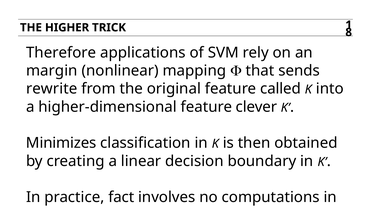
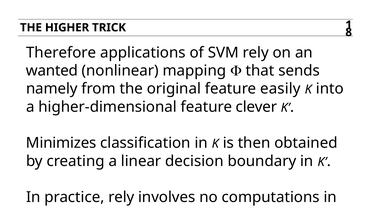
margin: margin -> wanted
rewrite: rewrite -> namely
called: called -> easily
practice fact: fact -> rely
